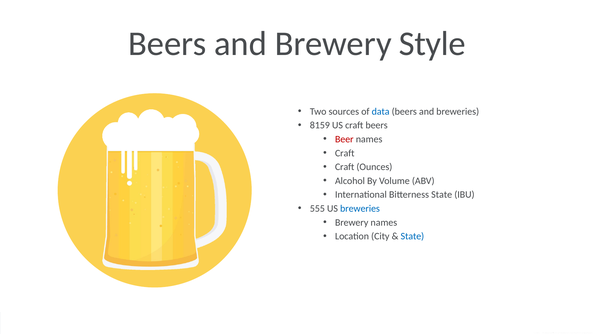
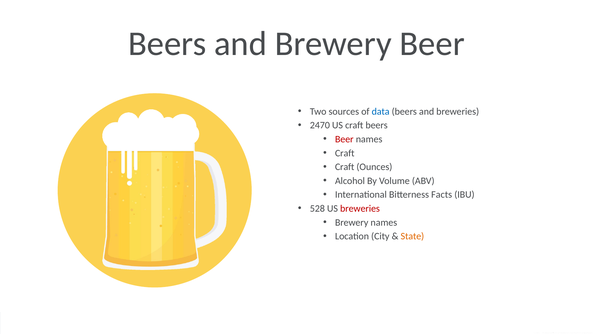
Brewery Style: Style -> Beer
8159: 8159 -> 2470
Bitterness State: State -> Facts
555: 555 -> 528
breweries at (360, 208) colour: blue -> red
State at (412, 236) colour: blue -> orange
